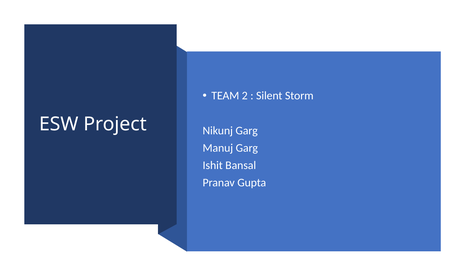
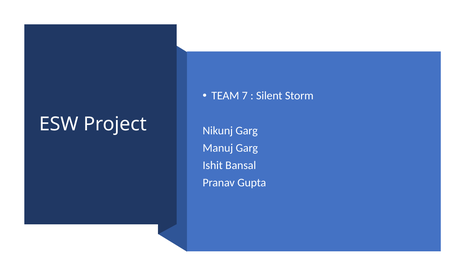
2: 2 -> 7
